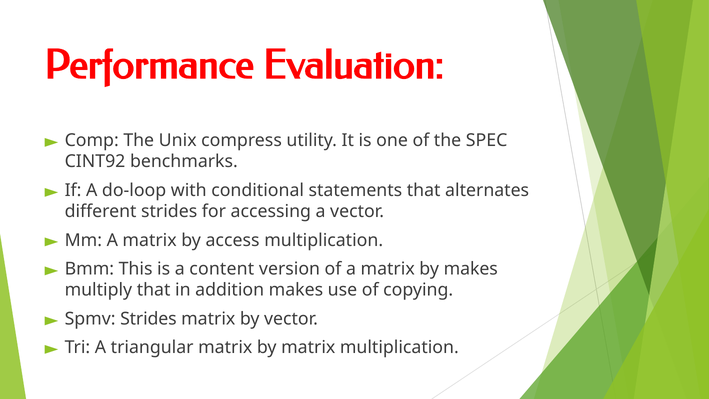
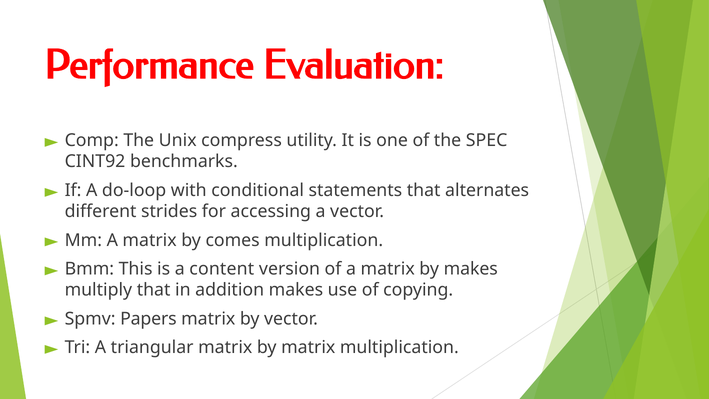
access: access -> comes
Spmv Strides: Strides -> Papers
